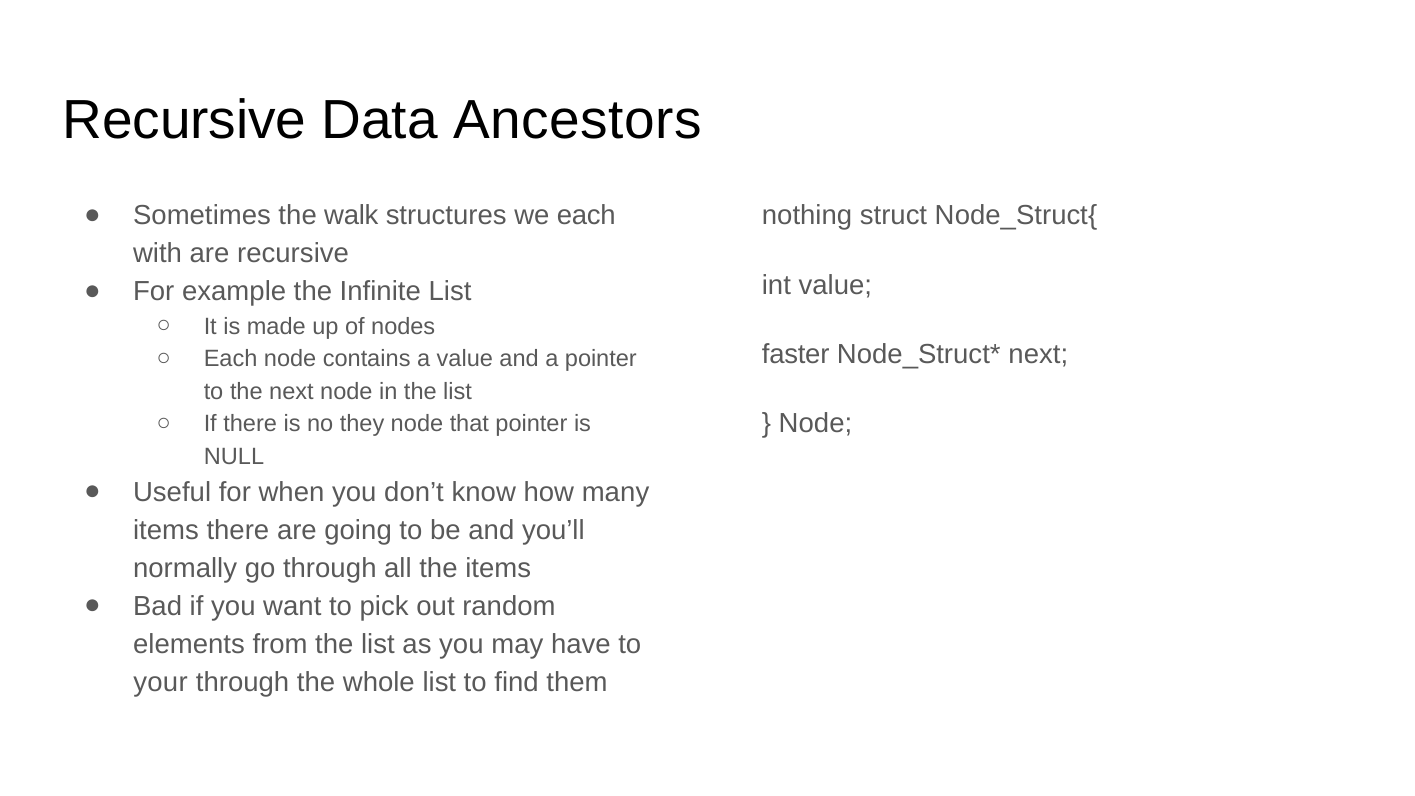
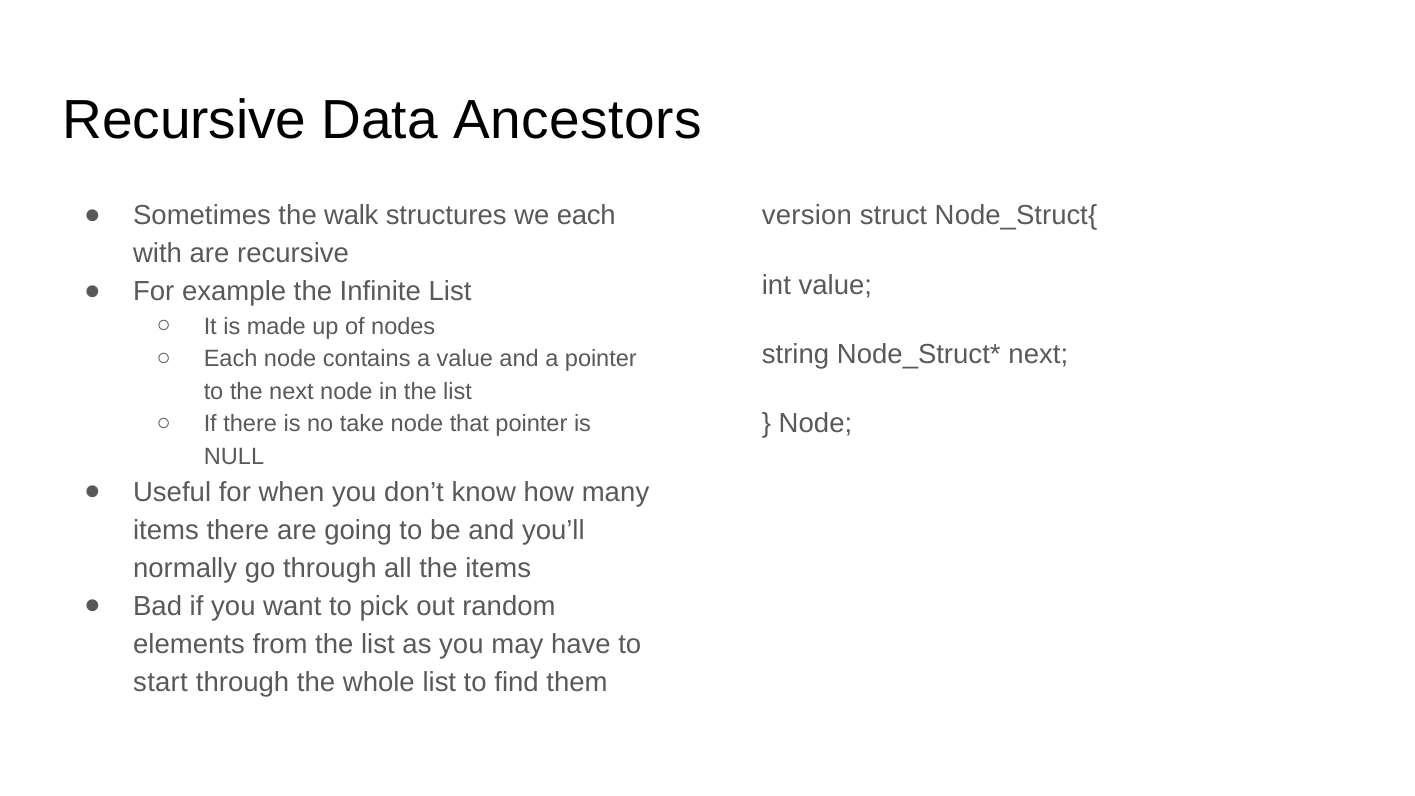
nothing: nothing -> version
faster: faster -> string
they: they -> take
your: your -> start
